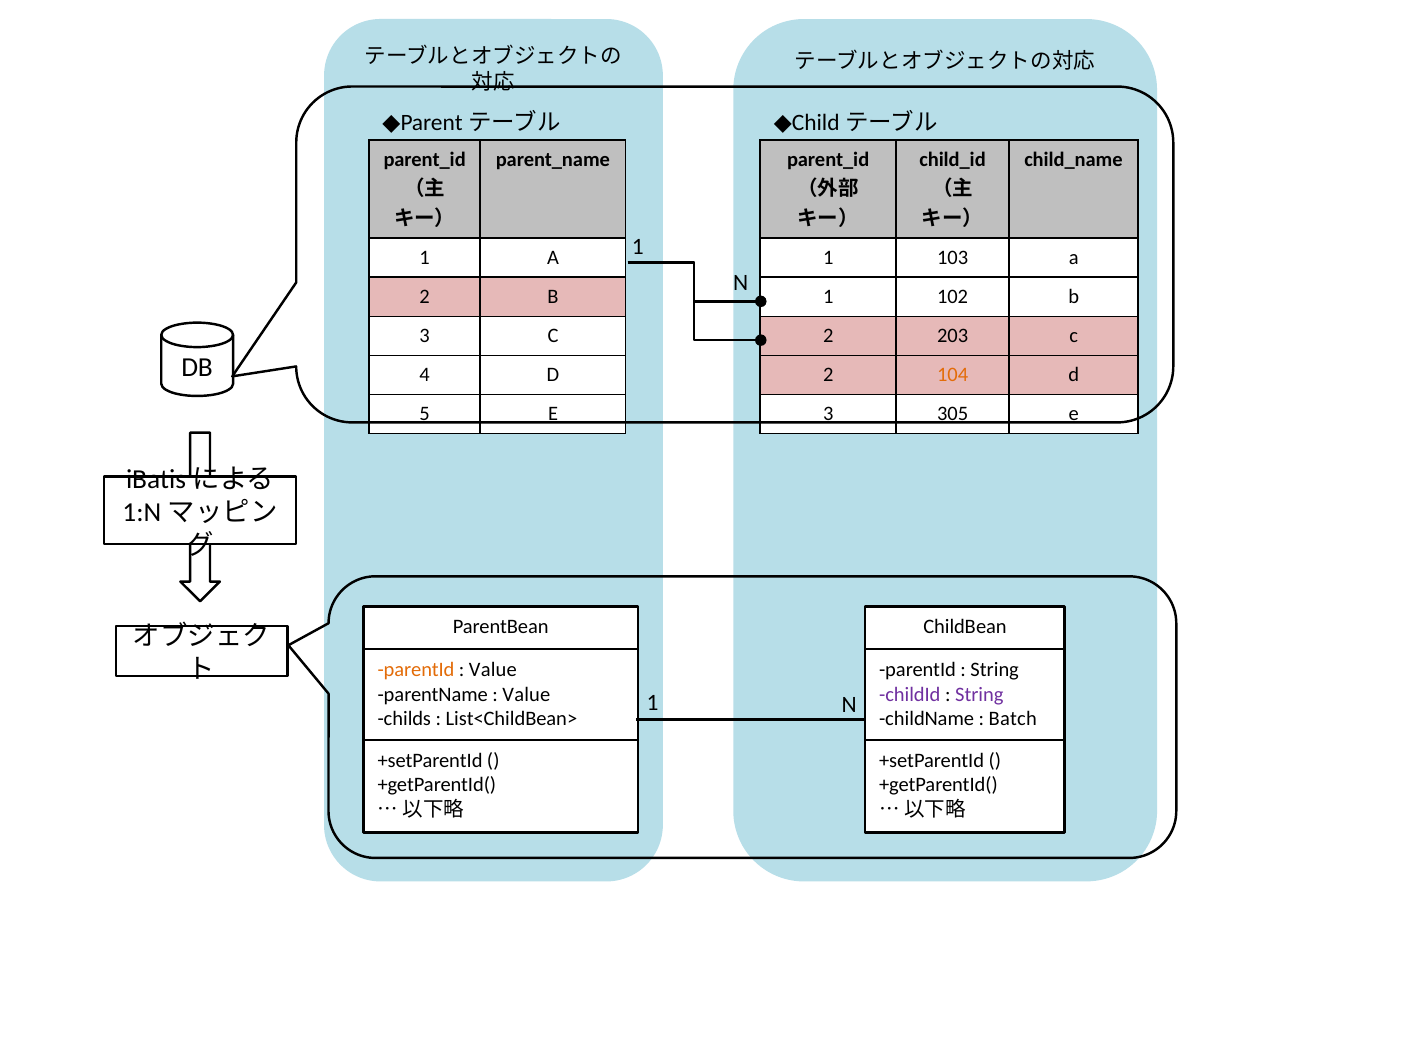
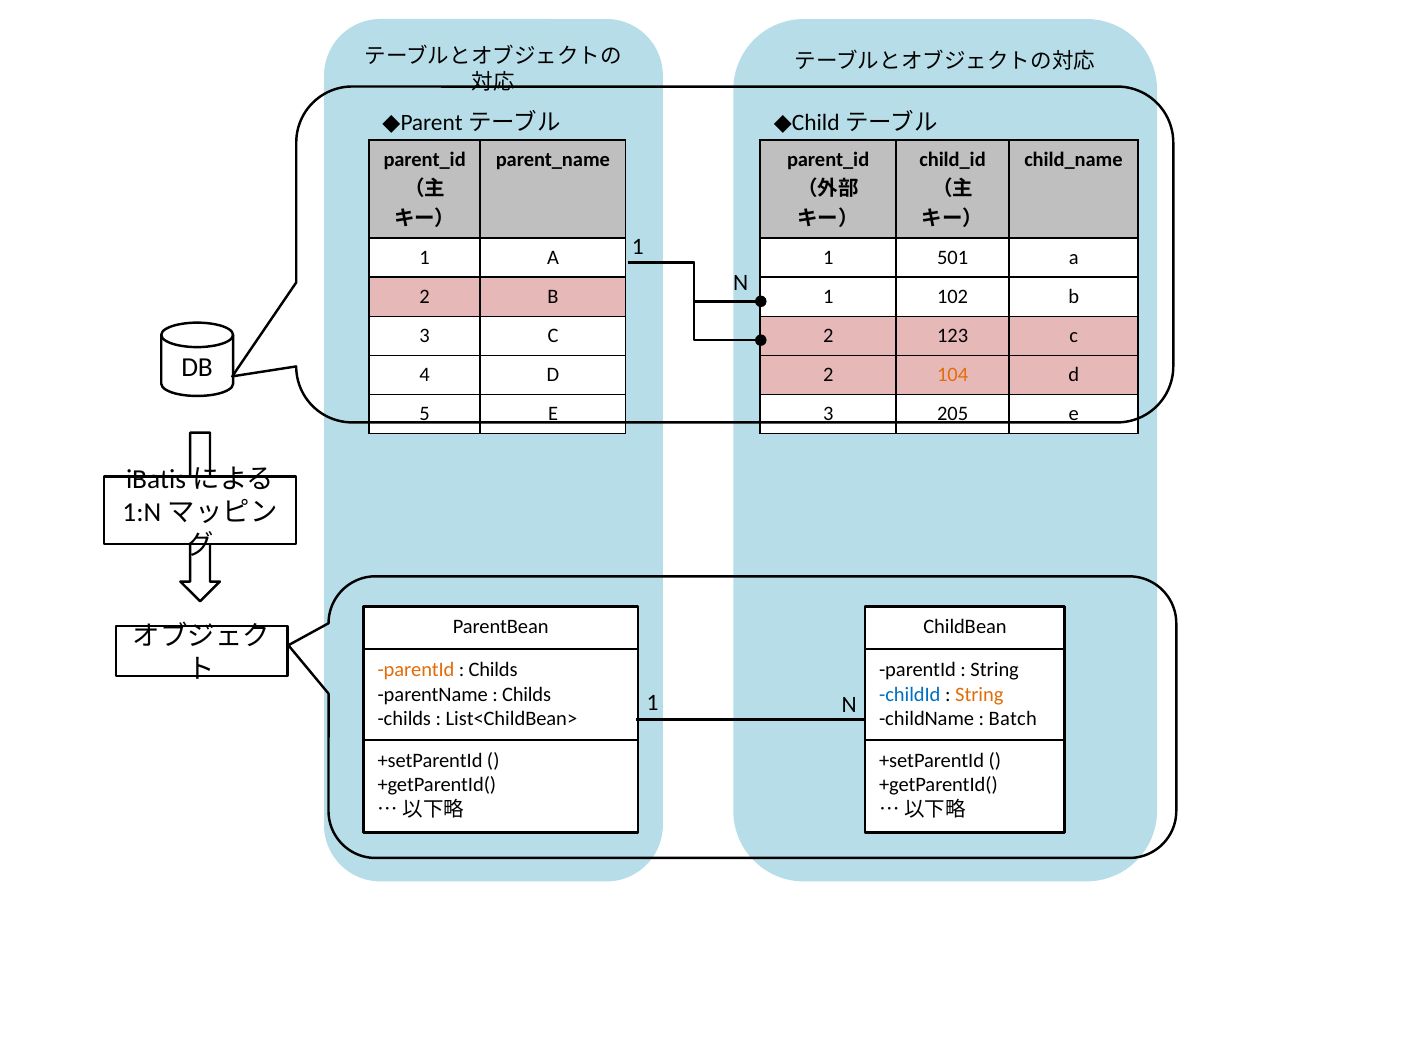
103: 103 -> 501
203: 203 -> 123
305: 305 -> 205
Value at (493, 670): Value -> Childs
Value at (526, 694): Value -> Childs
childId colour: purple -> blue
String at (979, 694) colour: purple -> orange
